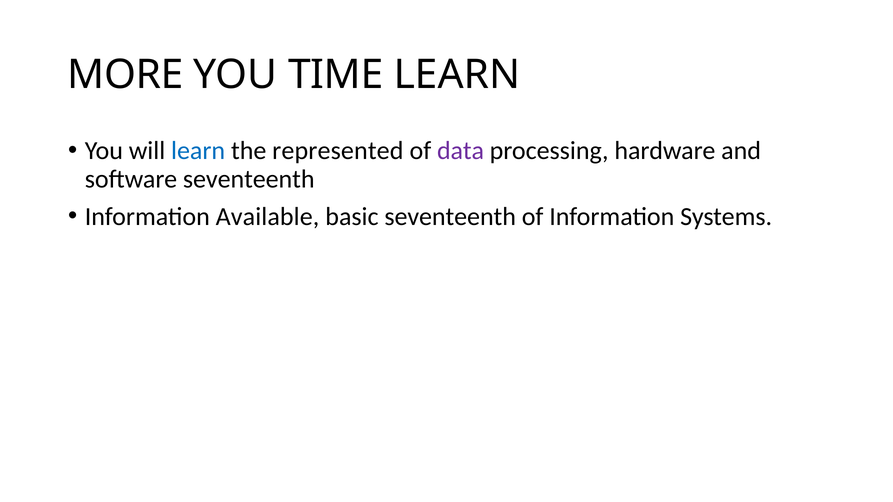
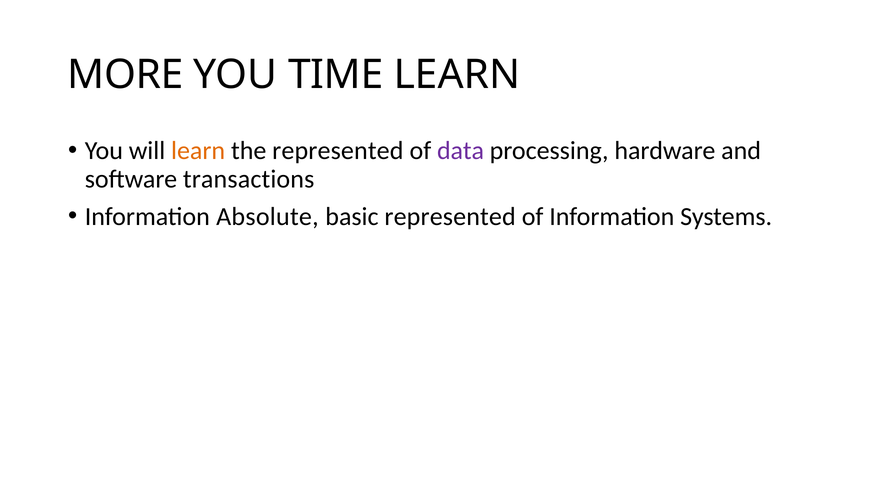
learn at (198, 151) colour: blue -> orange
software seventeenth: seventeenth -> transactions
Available: Available -> Absolute
basic seventeenth: seventeenth -> represented
